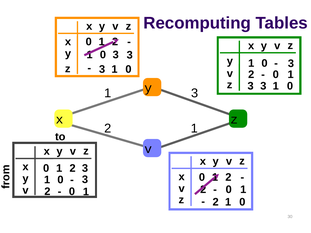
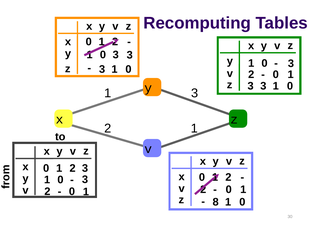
2 at (216, 202): 2 -> 8
